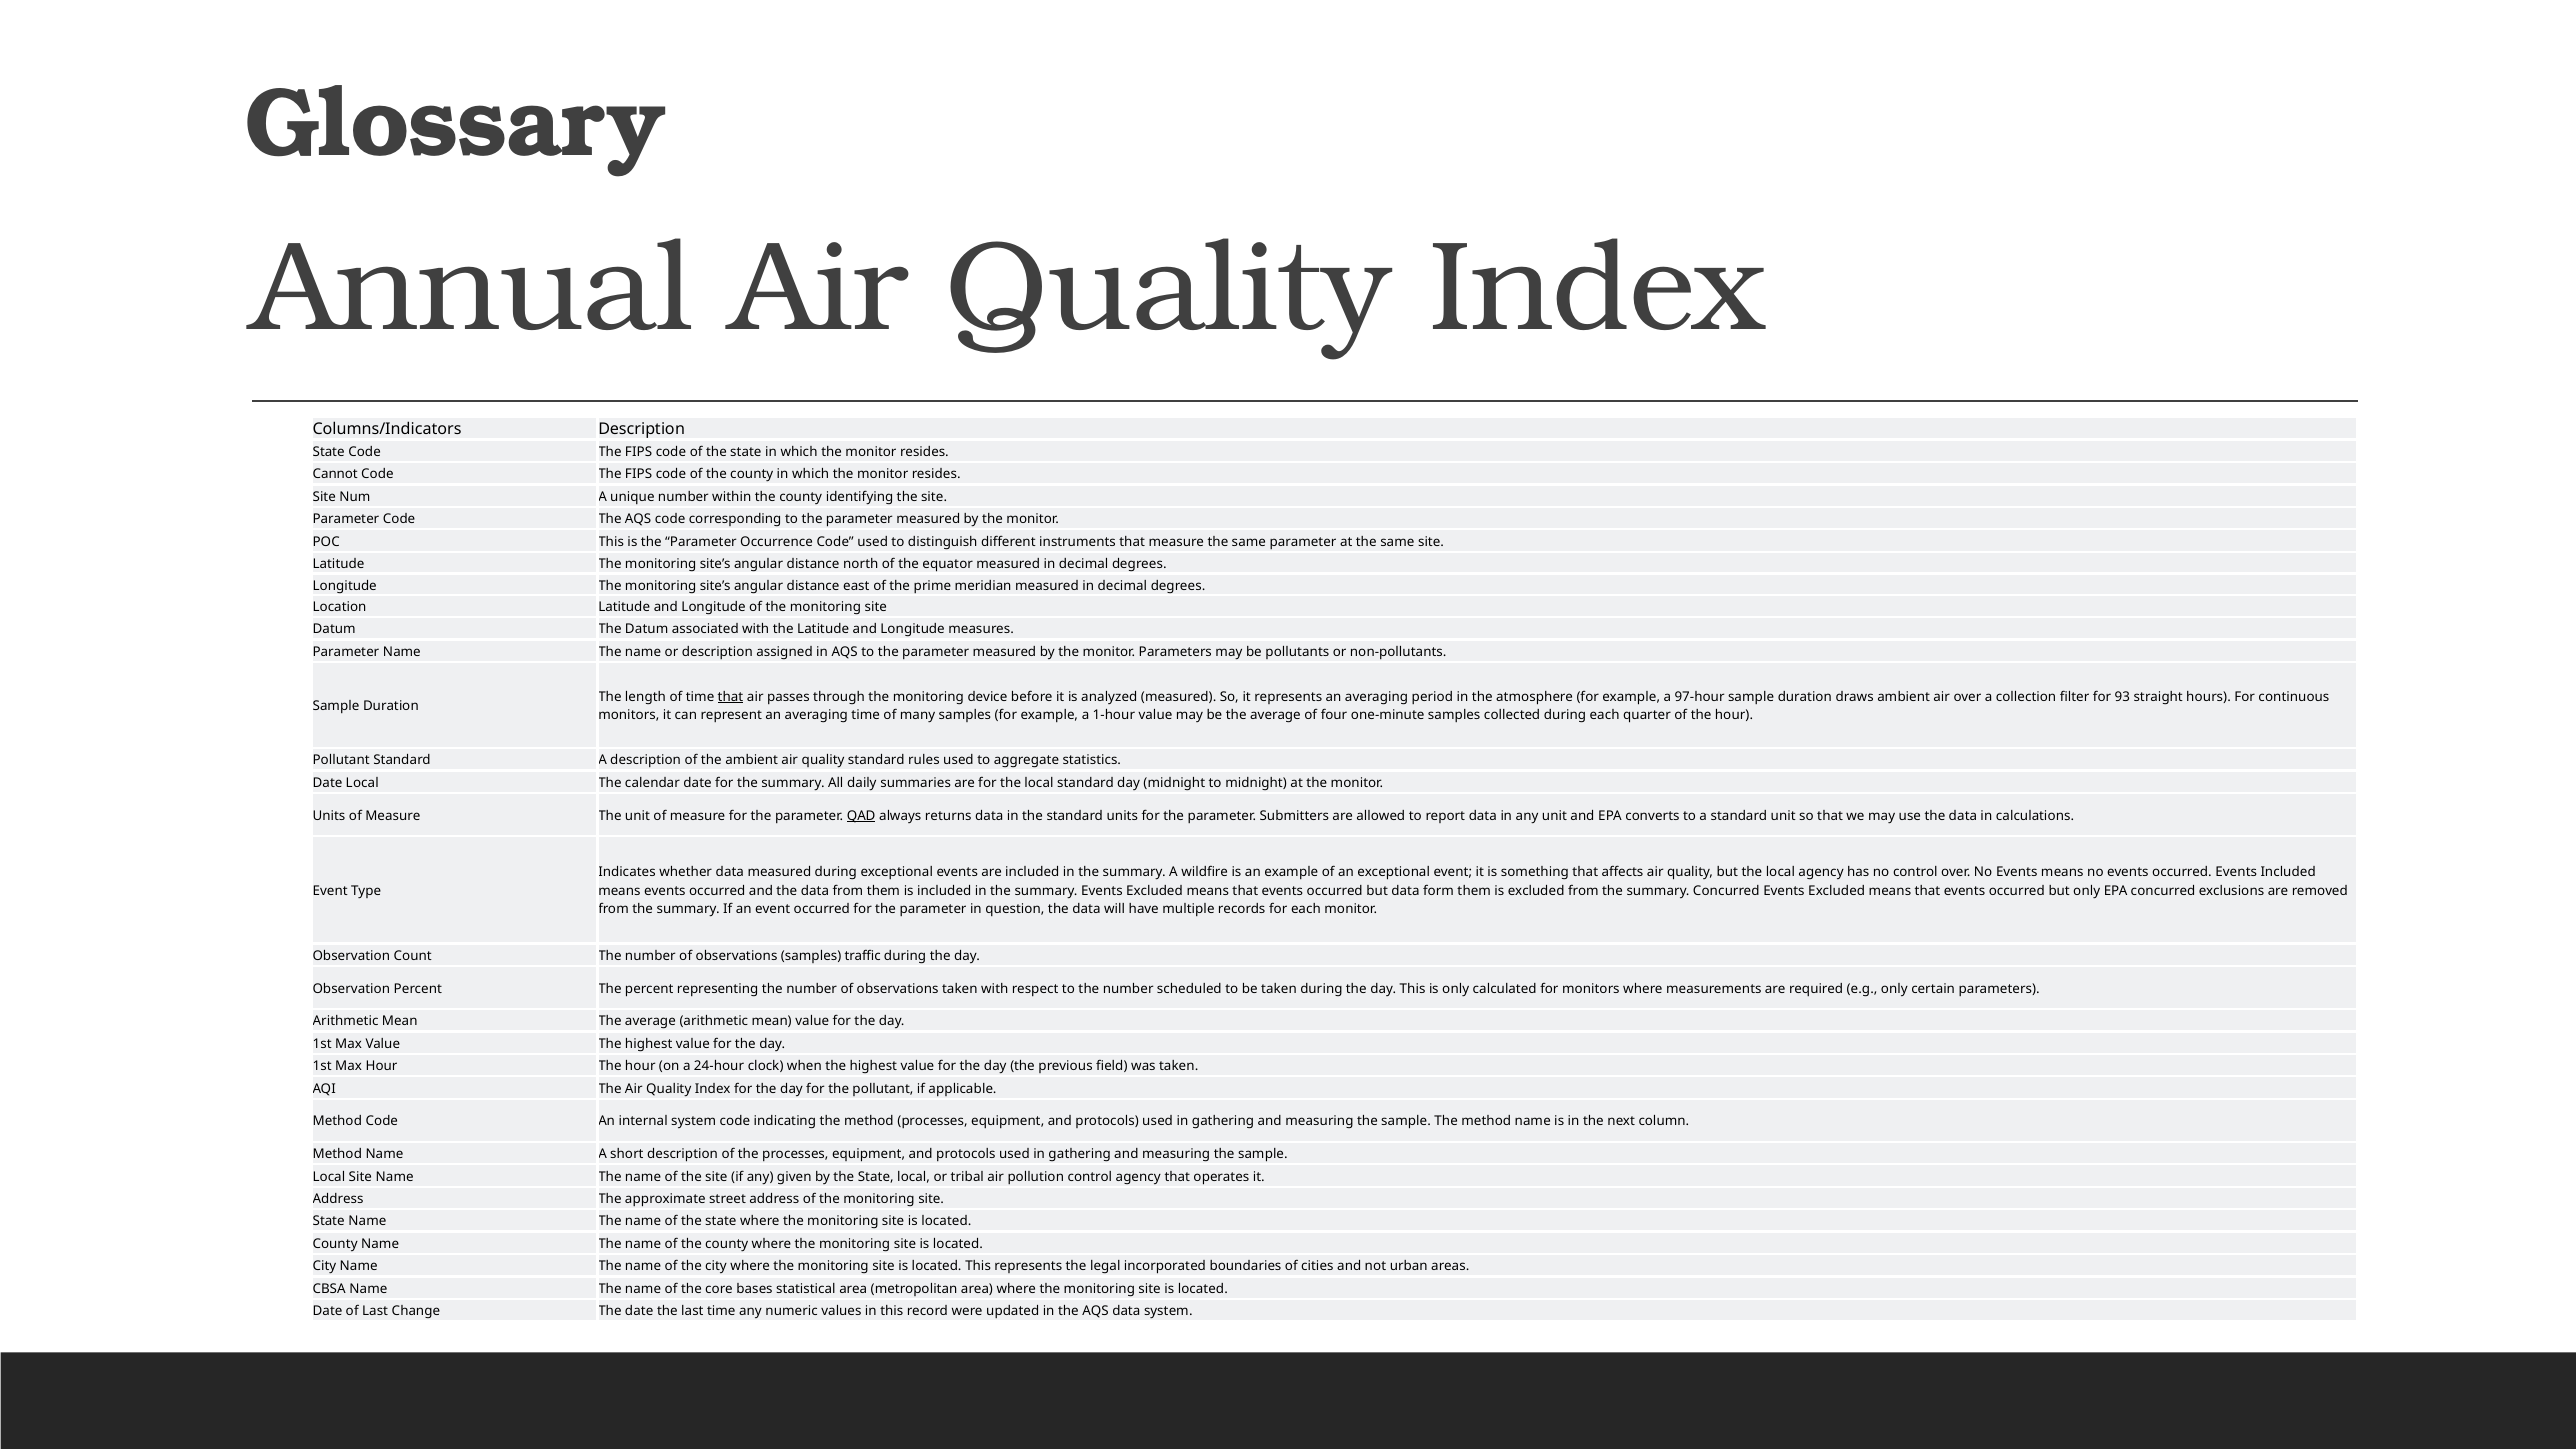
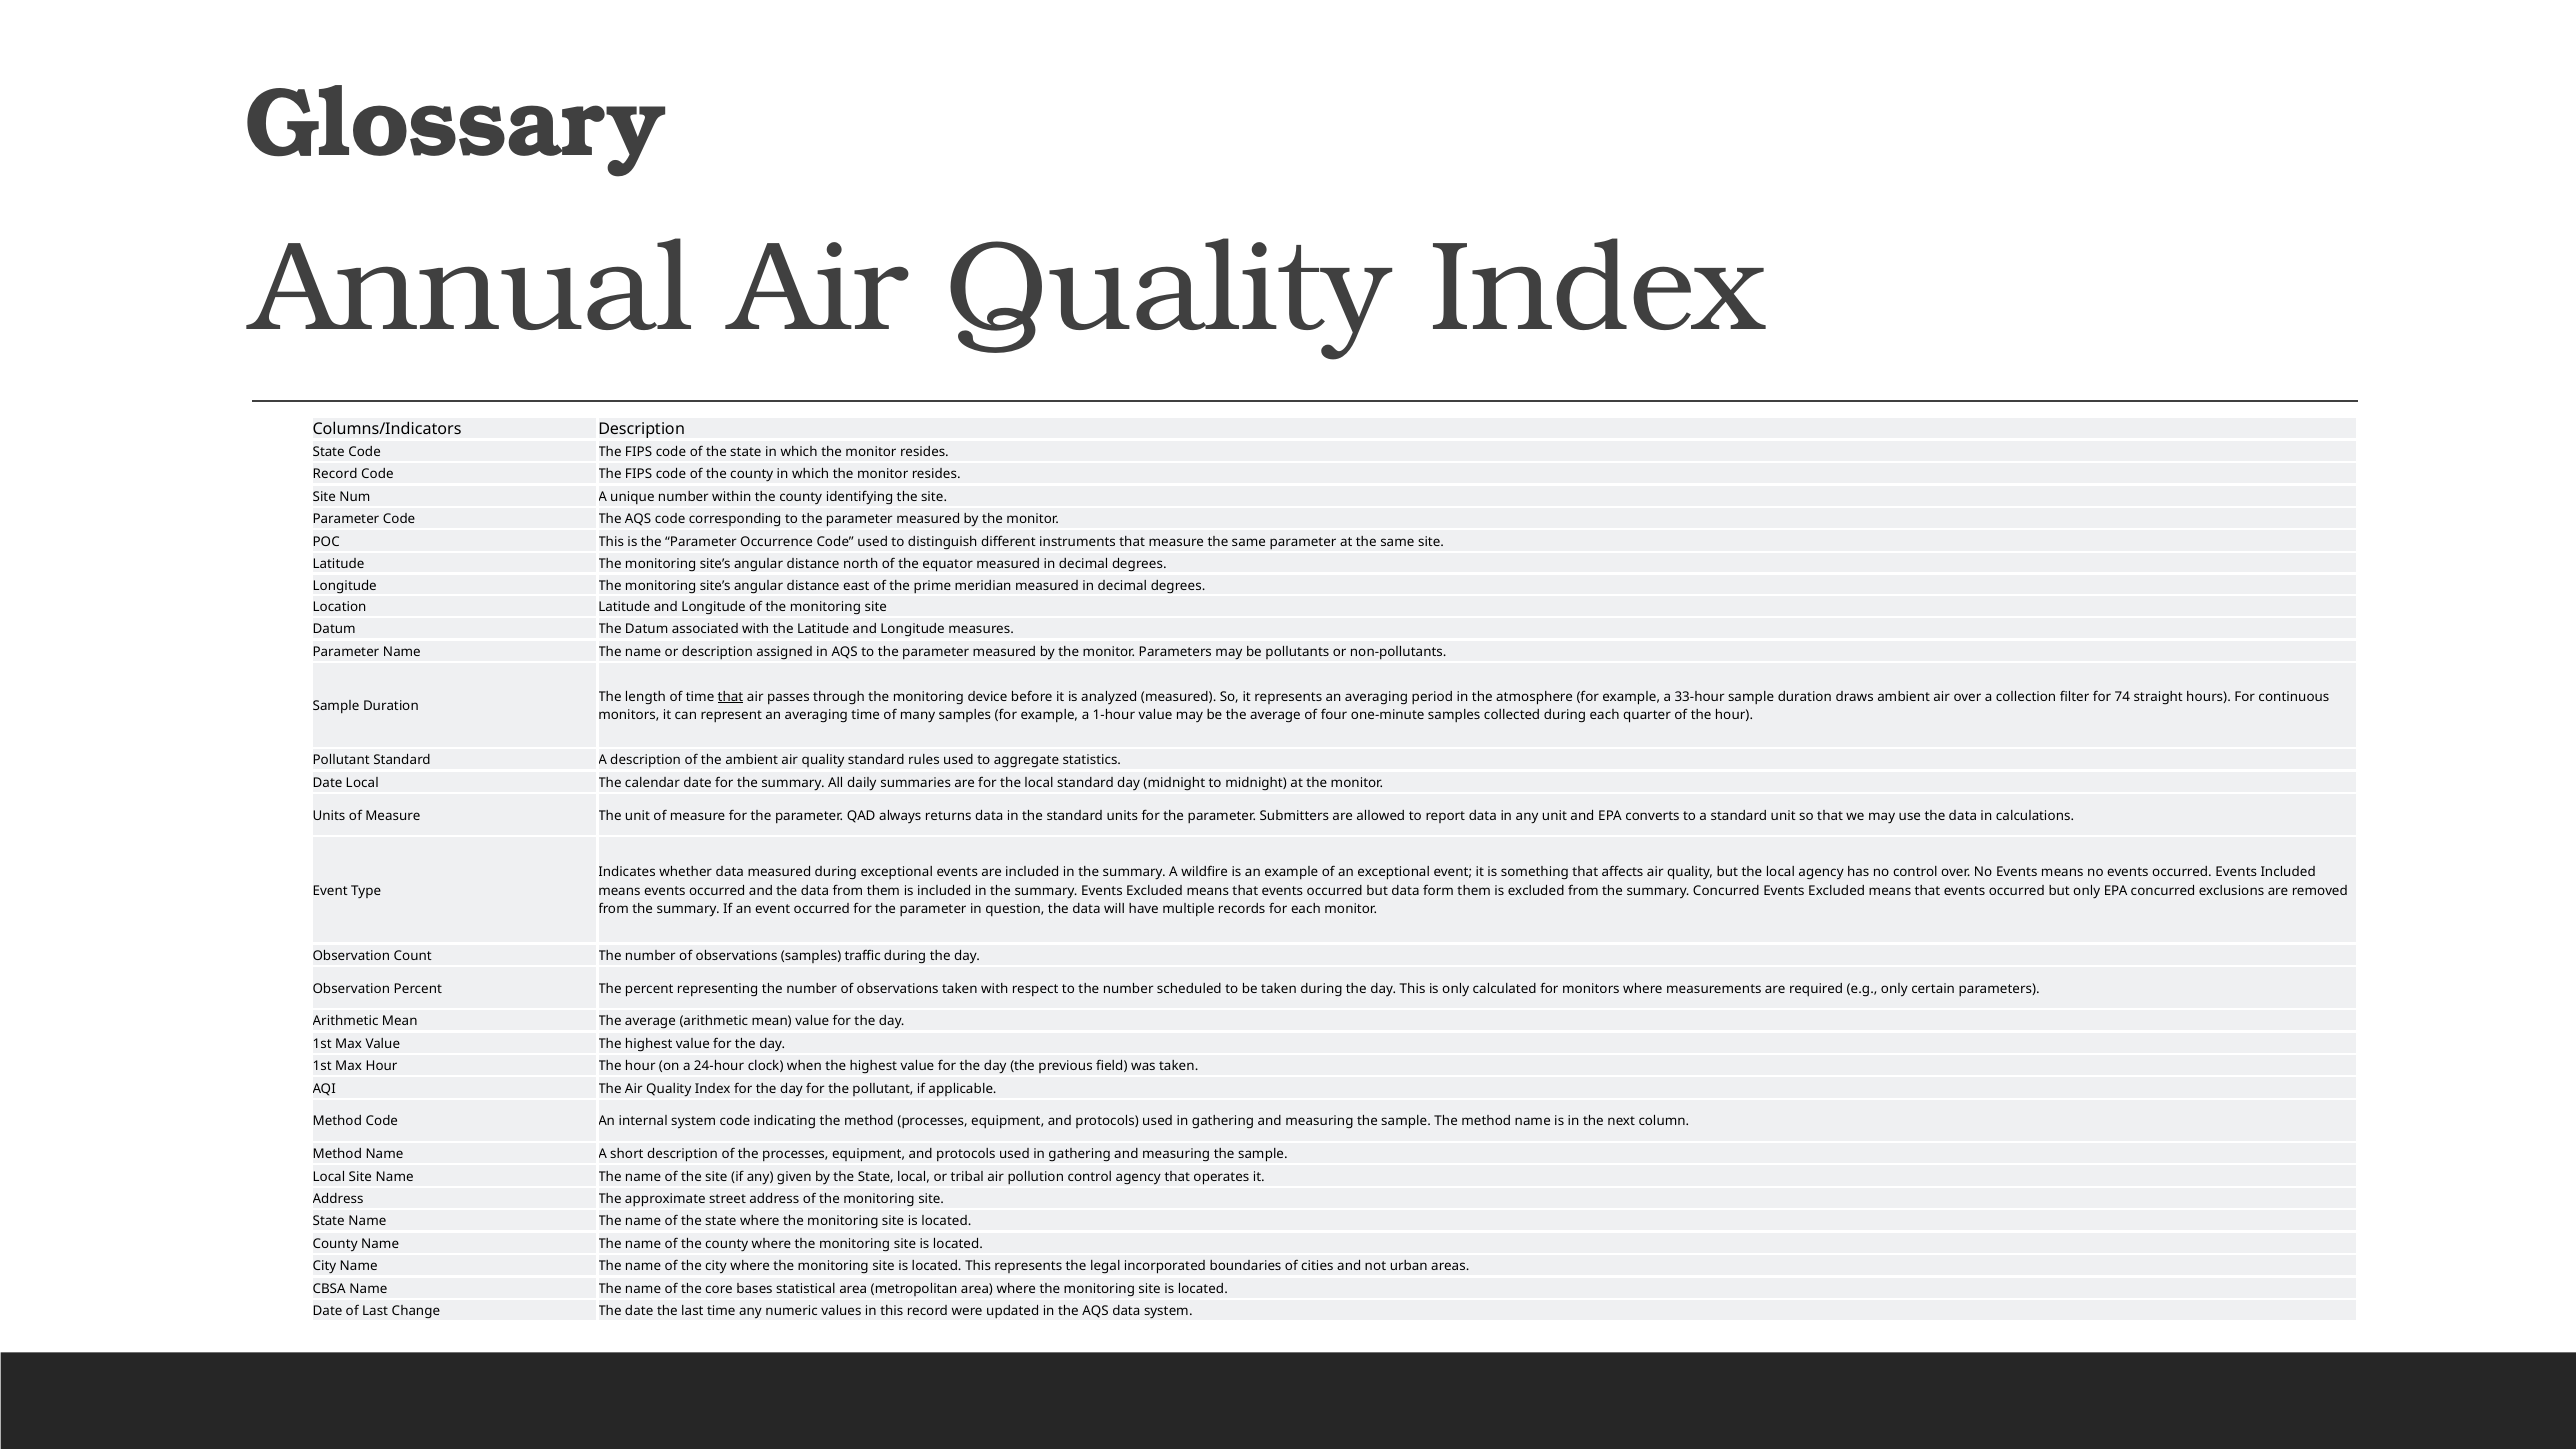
Cannot at (335, 474): Cannot -> Record
97-hour: 97-hour -> 33-hour
93: 93 -> 74
QAD underline: present -> none
